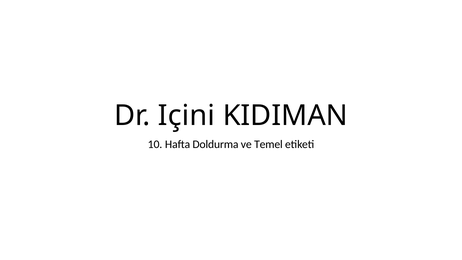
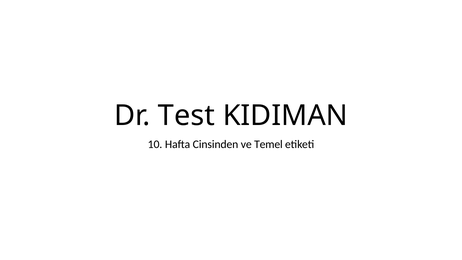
Içini: Içini -> Test
Doldurma: Doldurma -> Cinsinden
